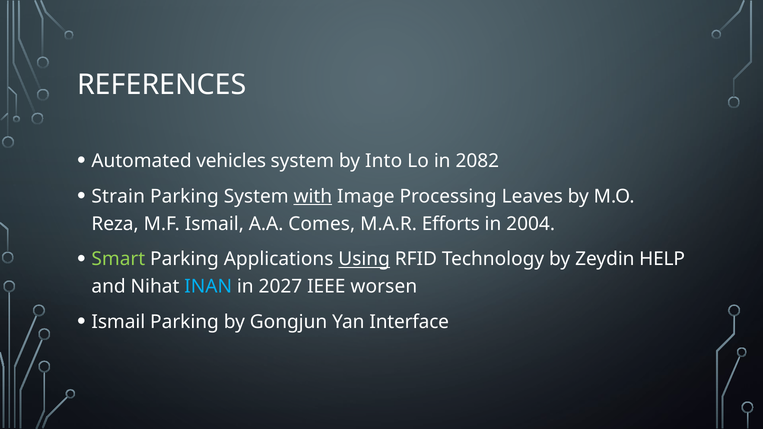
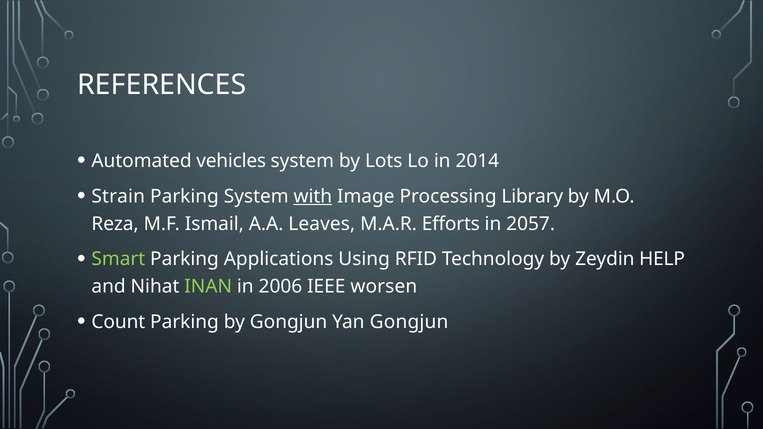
Into: Into -> Lots
2082: 2082 -> 2014
Leaves: Leaves -> Library
Comes: Comes -> Leaves
2004: 2004 -> 2057
Using underline: present -> none
INAN colour: light blue -> light green
2027: 2027 -> 2006
Ismail at (118, 322): Ismail -> Count
Yan Interface: Interface -> Gongjun
